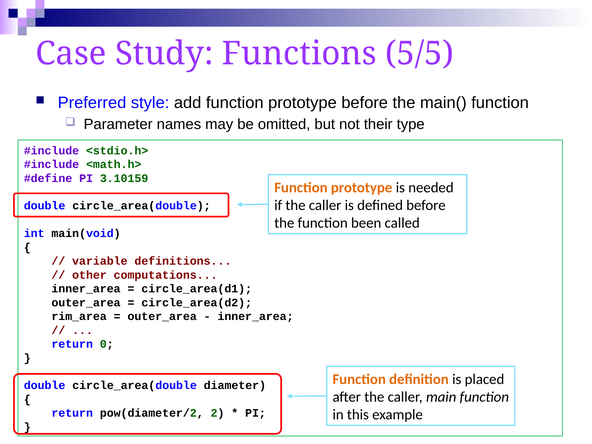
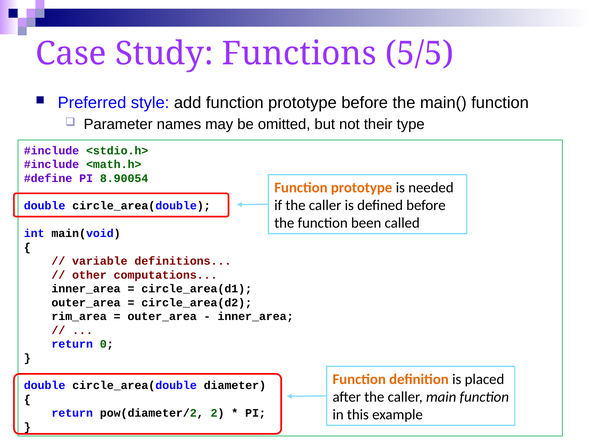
3.10159: 3.10159 -> 8.90054
